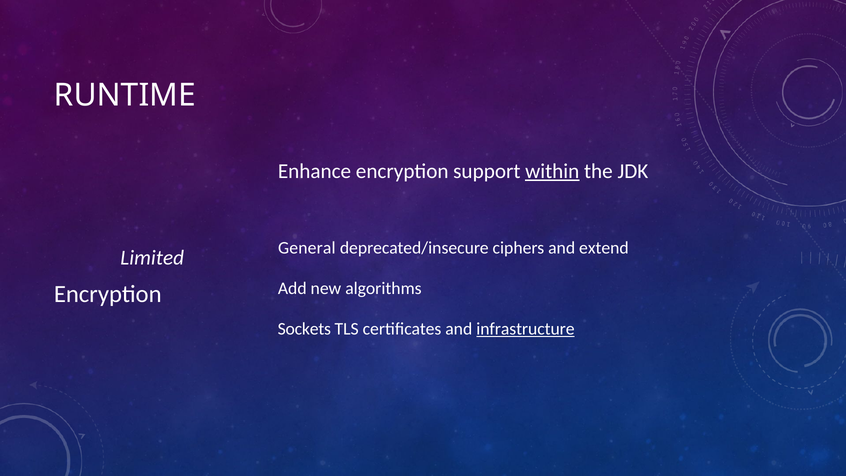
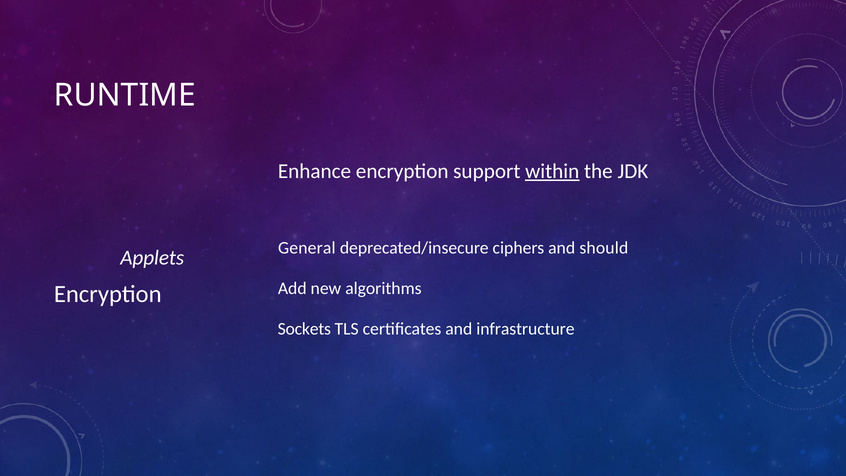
extend: extend -> should
Limited: Limited -> Applets
infrastructure underline: present -> none
